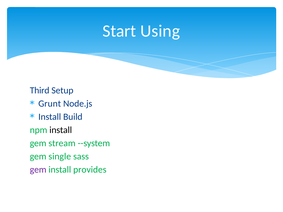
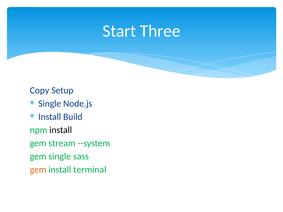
Using: Using -> Three
Third: Third -> Copy
Grunt at (50, 104): Grunt -> Single
gem at (38, 170) colour: purple -> orange
provides: provides -> terminal
